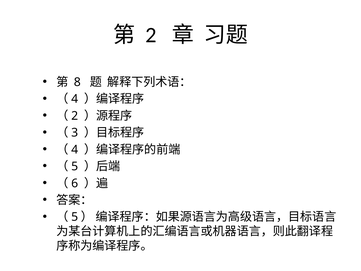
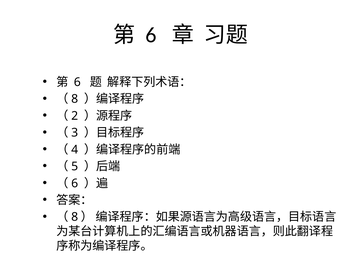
2 at (151, 35): 2 -> 6
8 at (77, 82): 8 -> 6
4 at (75, 99): 4 -> 8
5 at (75, 217): 5 -> 8
